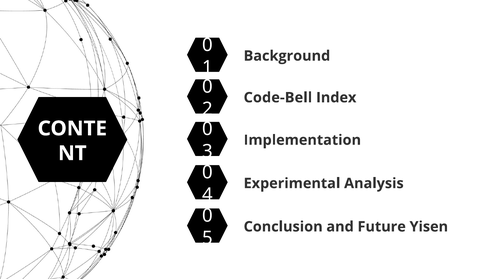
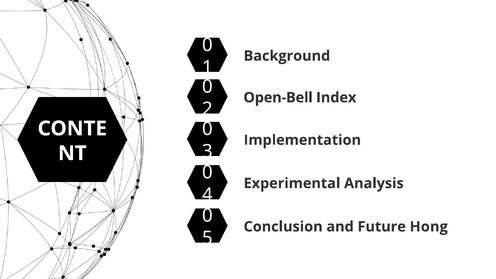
Code-Bell: Code-Bell -> Open-Bell
Yisen: Yisen -> Hong
